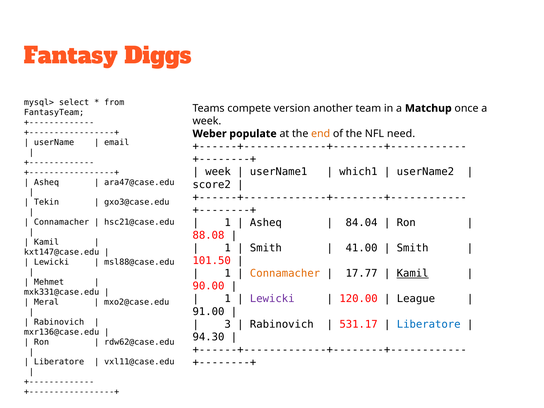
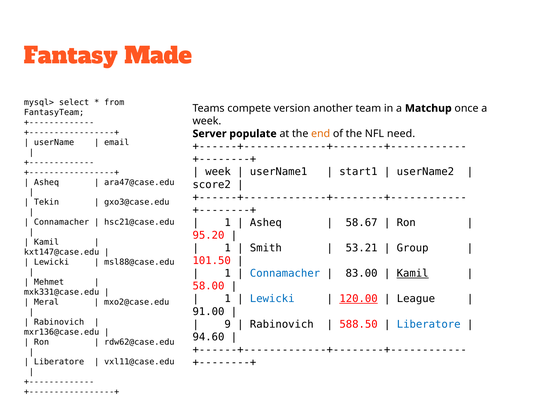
Diggs: Diggs -> Made
Weber: Weber -> Server
which1: which1 -> start1
84.04: 84.04 -> 58.67
88.08: 88.08 -> 95.20
41.00: 41.00 -> 53.21
Smith at (413, 248): Smith -> Group
Connamacher at (285, 273) colour: orange -> blue
17.77: 17.77 -> 83.00
90.00: 90.00 -> 58.00
Lewicki at (272, 299) colour: purple -> blue
120.00 underline: none -> present
3: 3 -> 9
531.17: 531.17 -> 588.50
94.30: 94.30 -> 94.60
